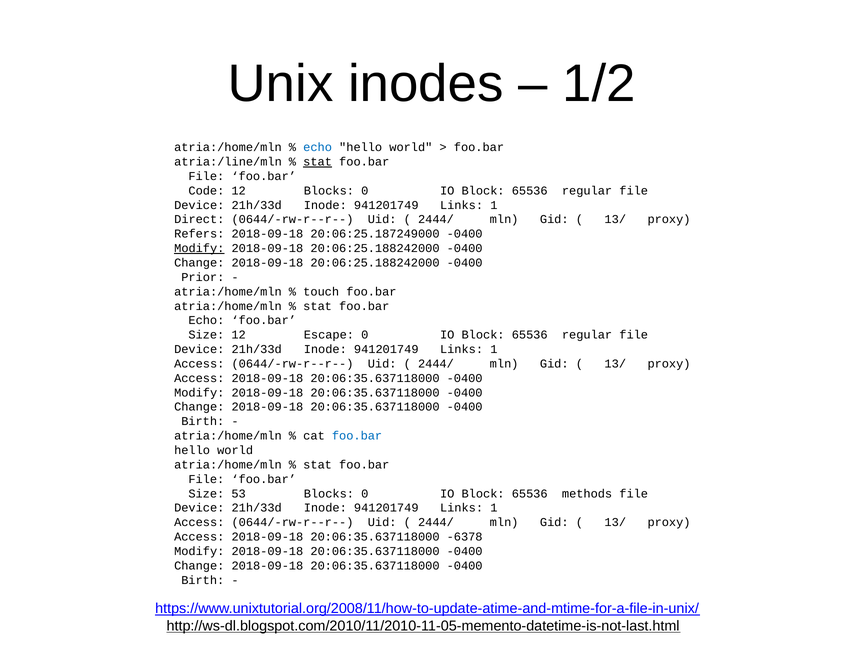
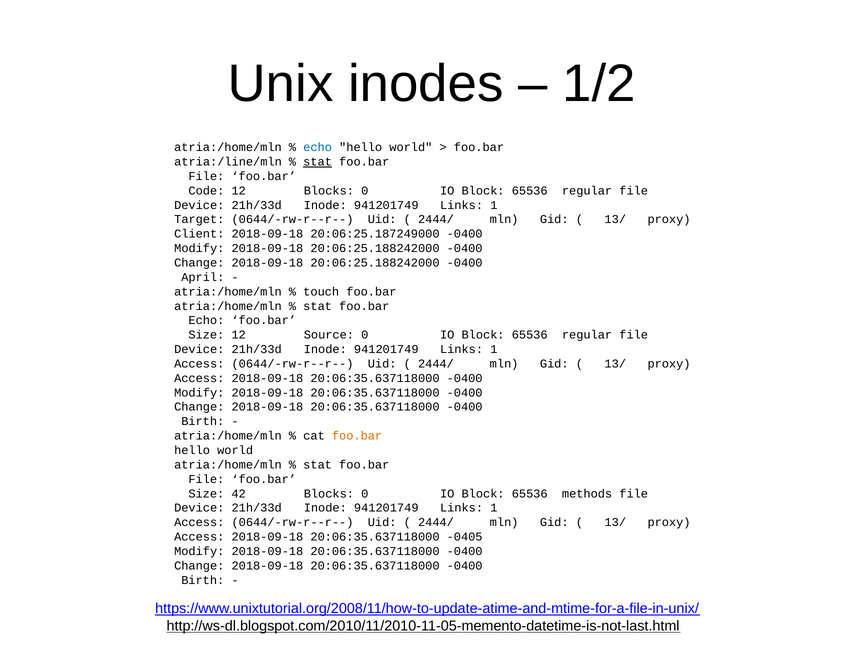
Direct: Direct -> Target
Refers: Refers -> Client
Modify at (199, 248) underline: present -> none
Prior: Prior -> April
Escape: Escape -> Source
foo.bar at (357, 436) colour: blue -> orange
53: 53 -> 42
-6378: -6378 -> -0405
